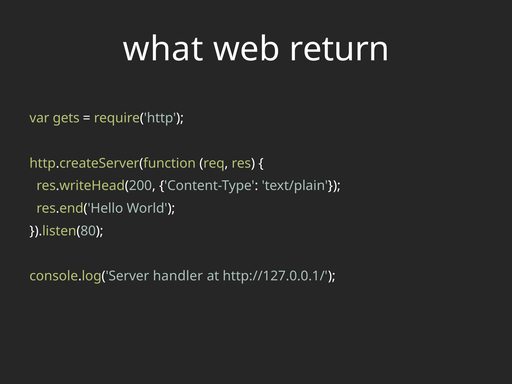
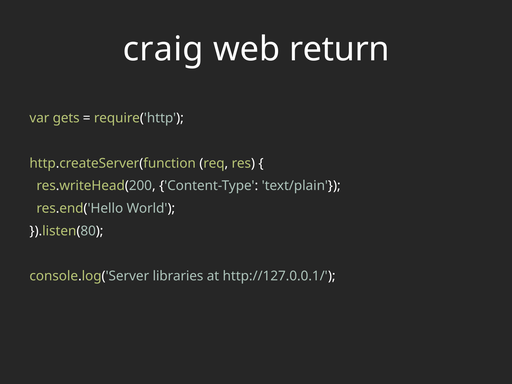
what: what -> craig
handler: handler -> libraries
